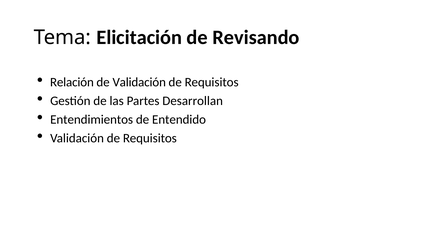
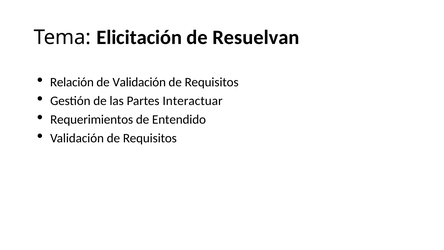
Revisando: Revisando -> Resuelvan
Desarrollan: Desarrollan -> Interactuar
Entendimientos: Entendimientos -> Requerimientos
